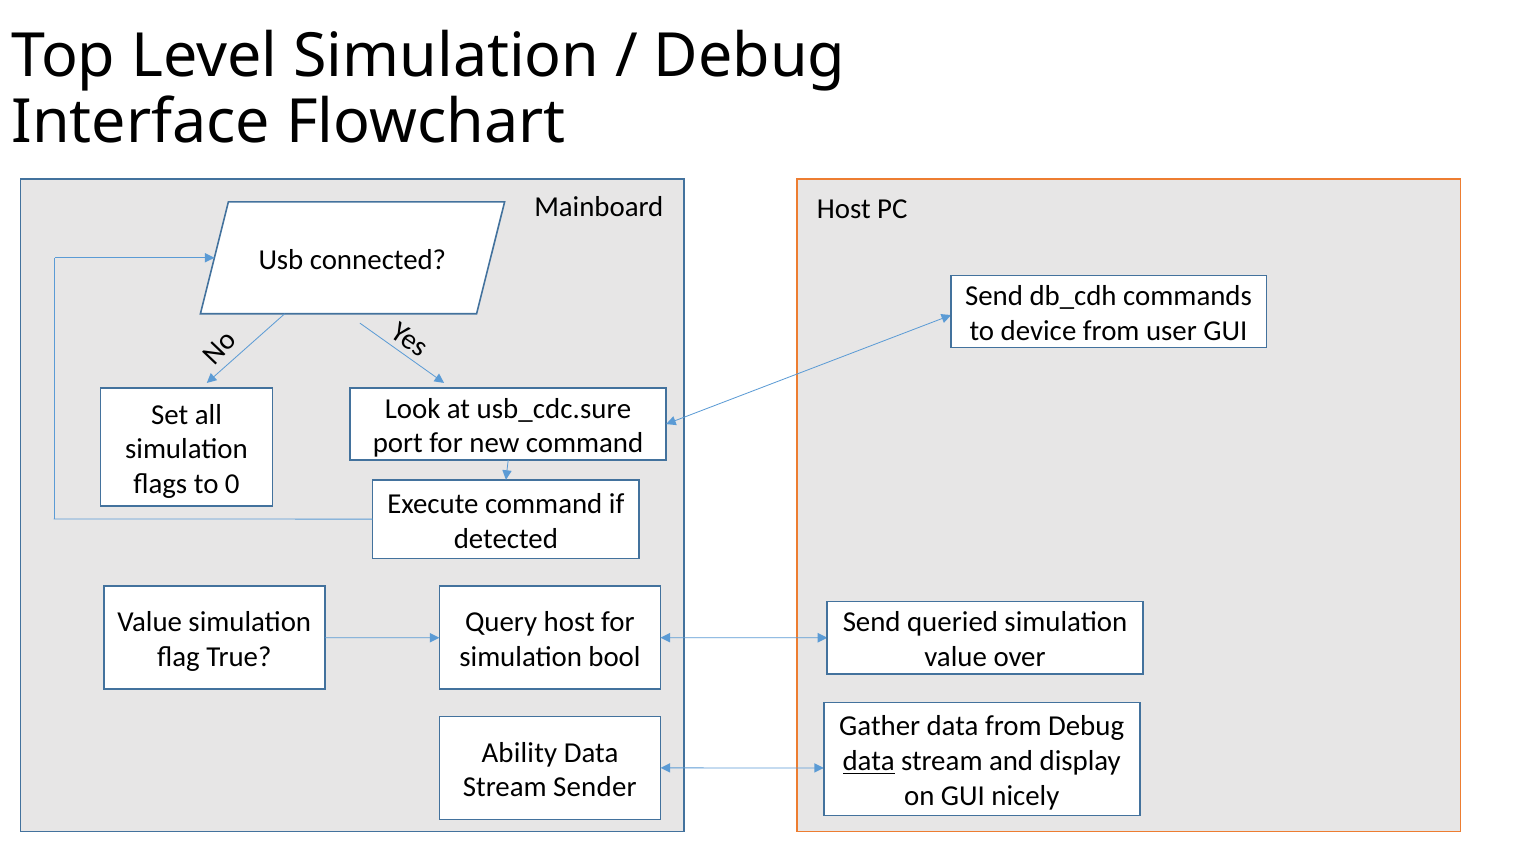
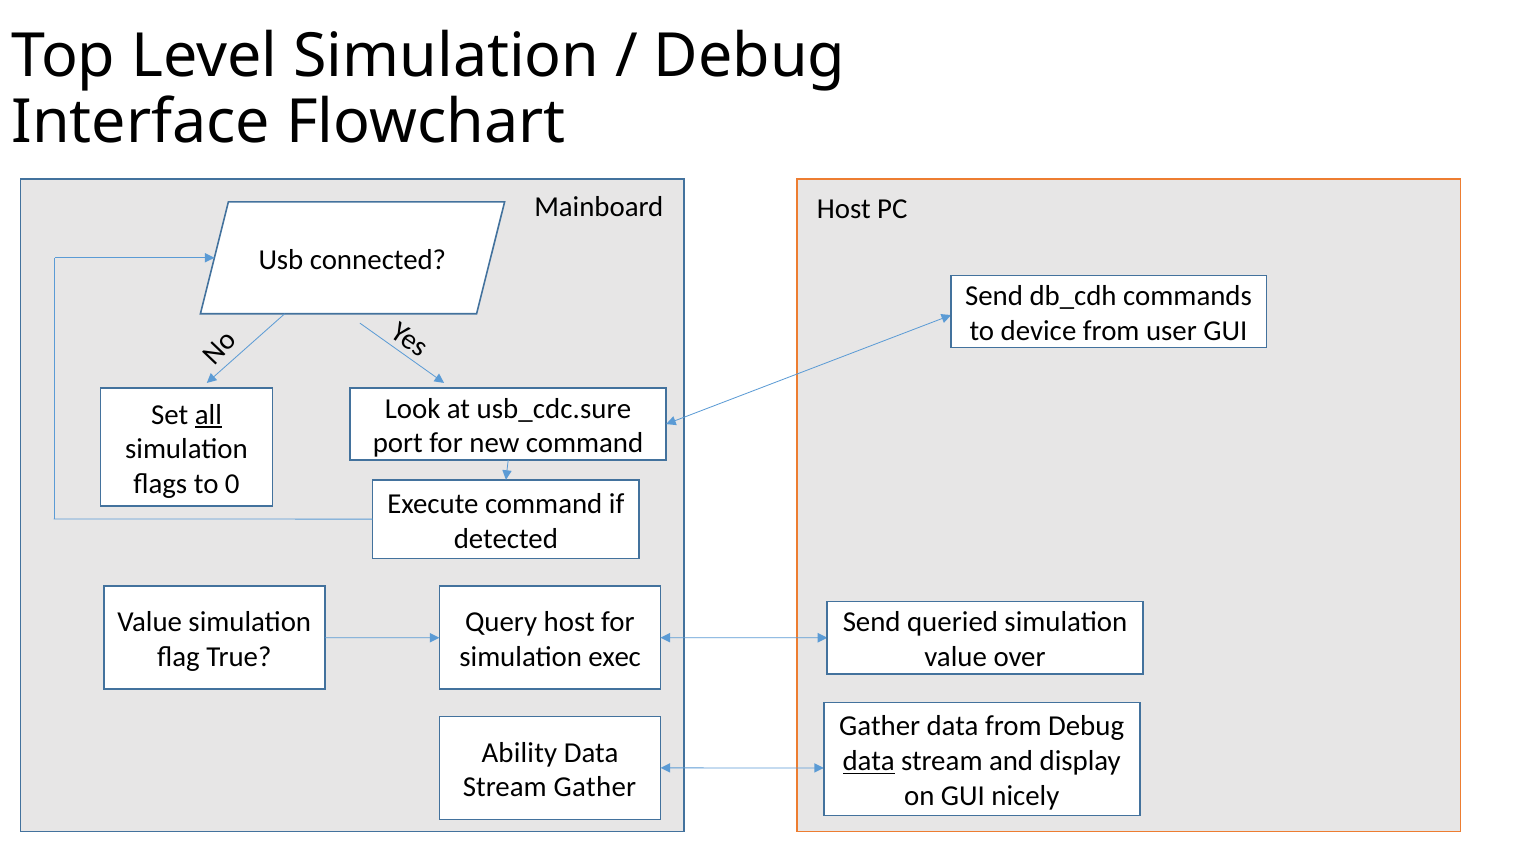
all underline: none -> present
bool: bool -> exec
Stream Sender: Sender -> Gather
